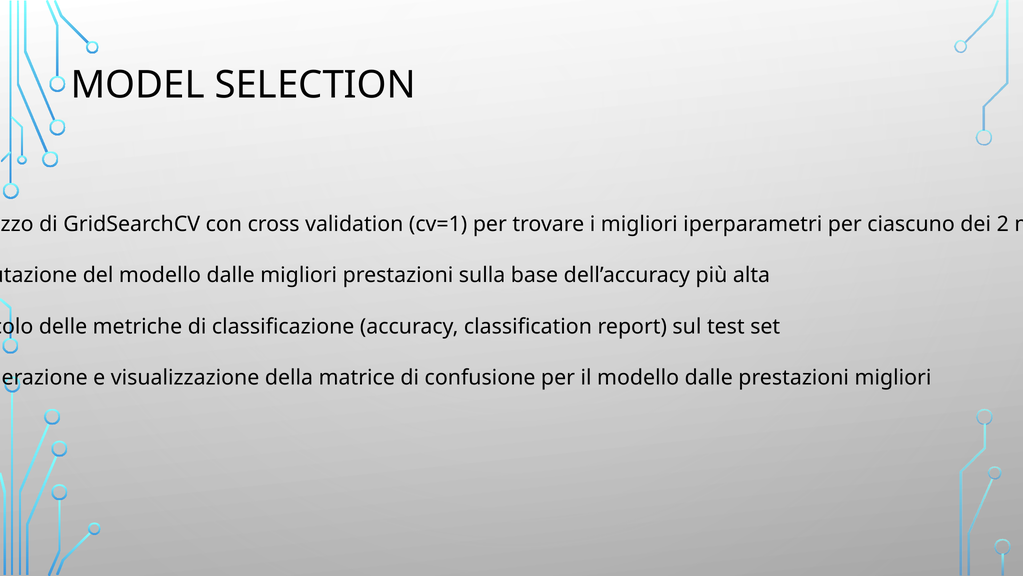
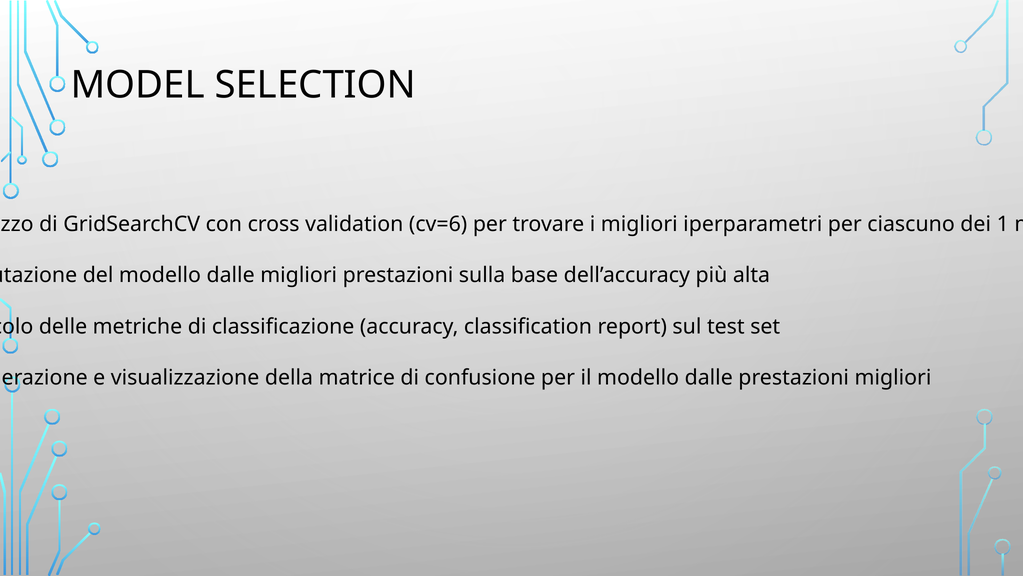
cv=1: cv=1 -> cv=6
2: 2 -> 1
